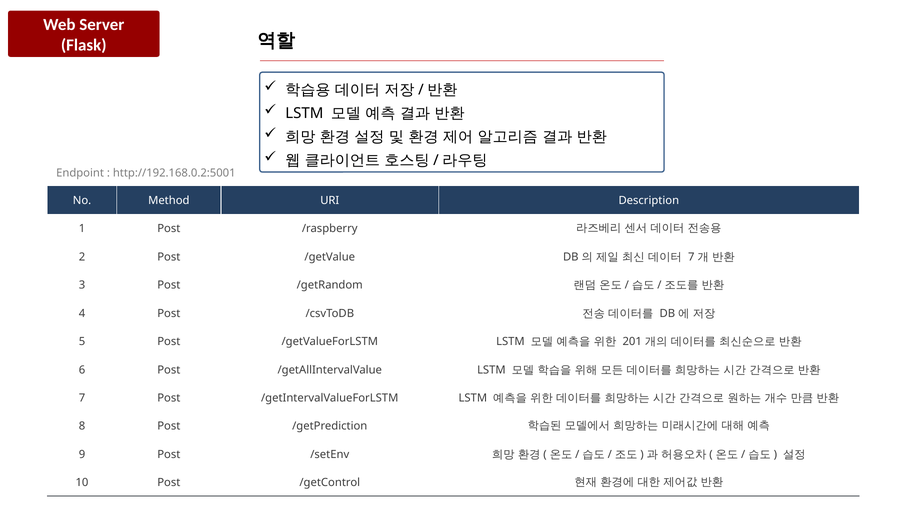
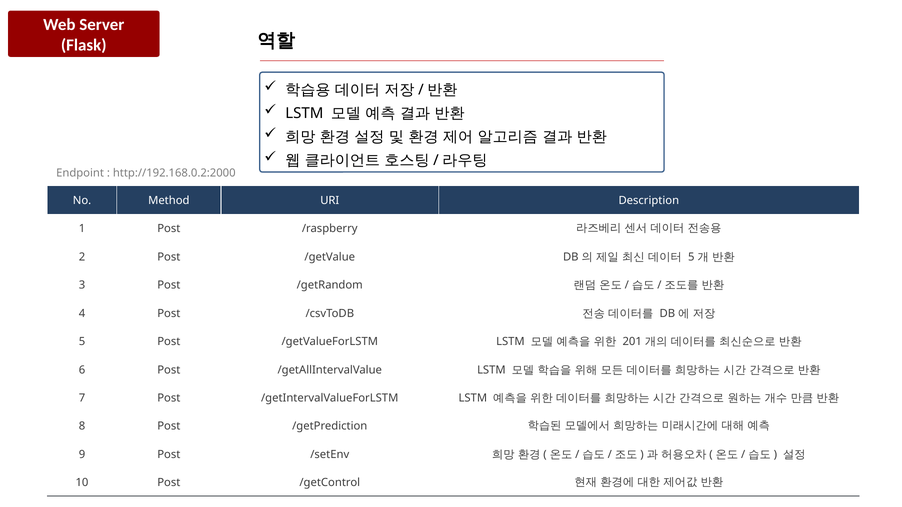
http://192.168.0.2:5001: http://192.168.0.2:5001 -> http://192.168.0.2:2000
7 at (691, 257): 7 -> 5
